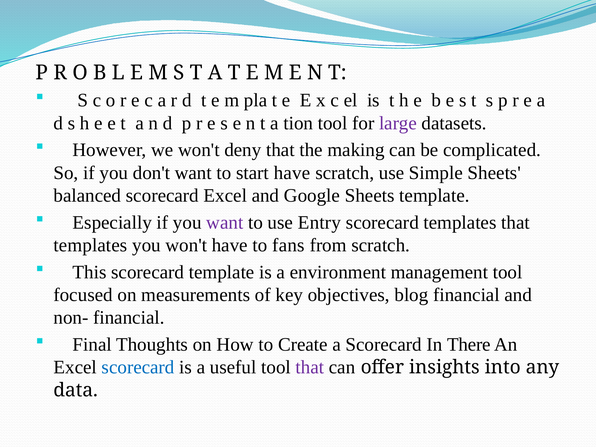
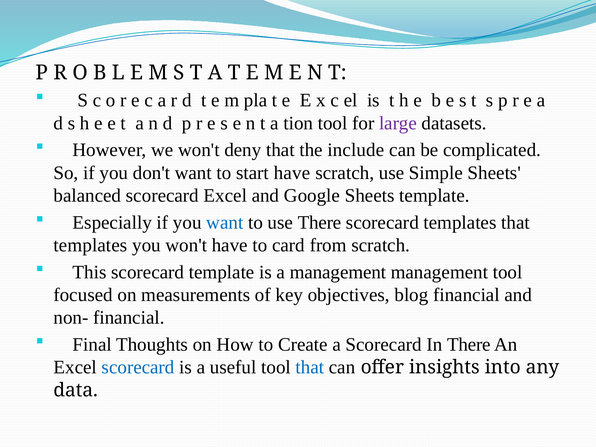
making: making -> include
want at (225, 222) colour: purple -> blue
use Entry: Entry -> There
fans: fans -> card
a environment: environment -> management
that at (310, 367) colour: purple -> blue
